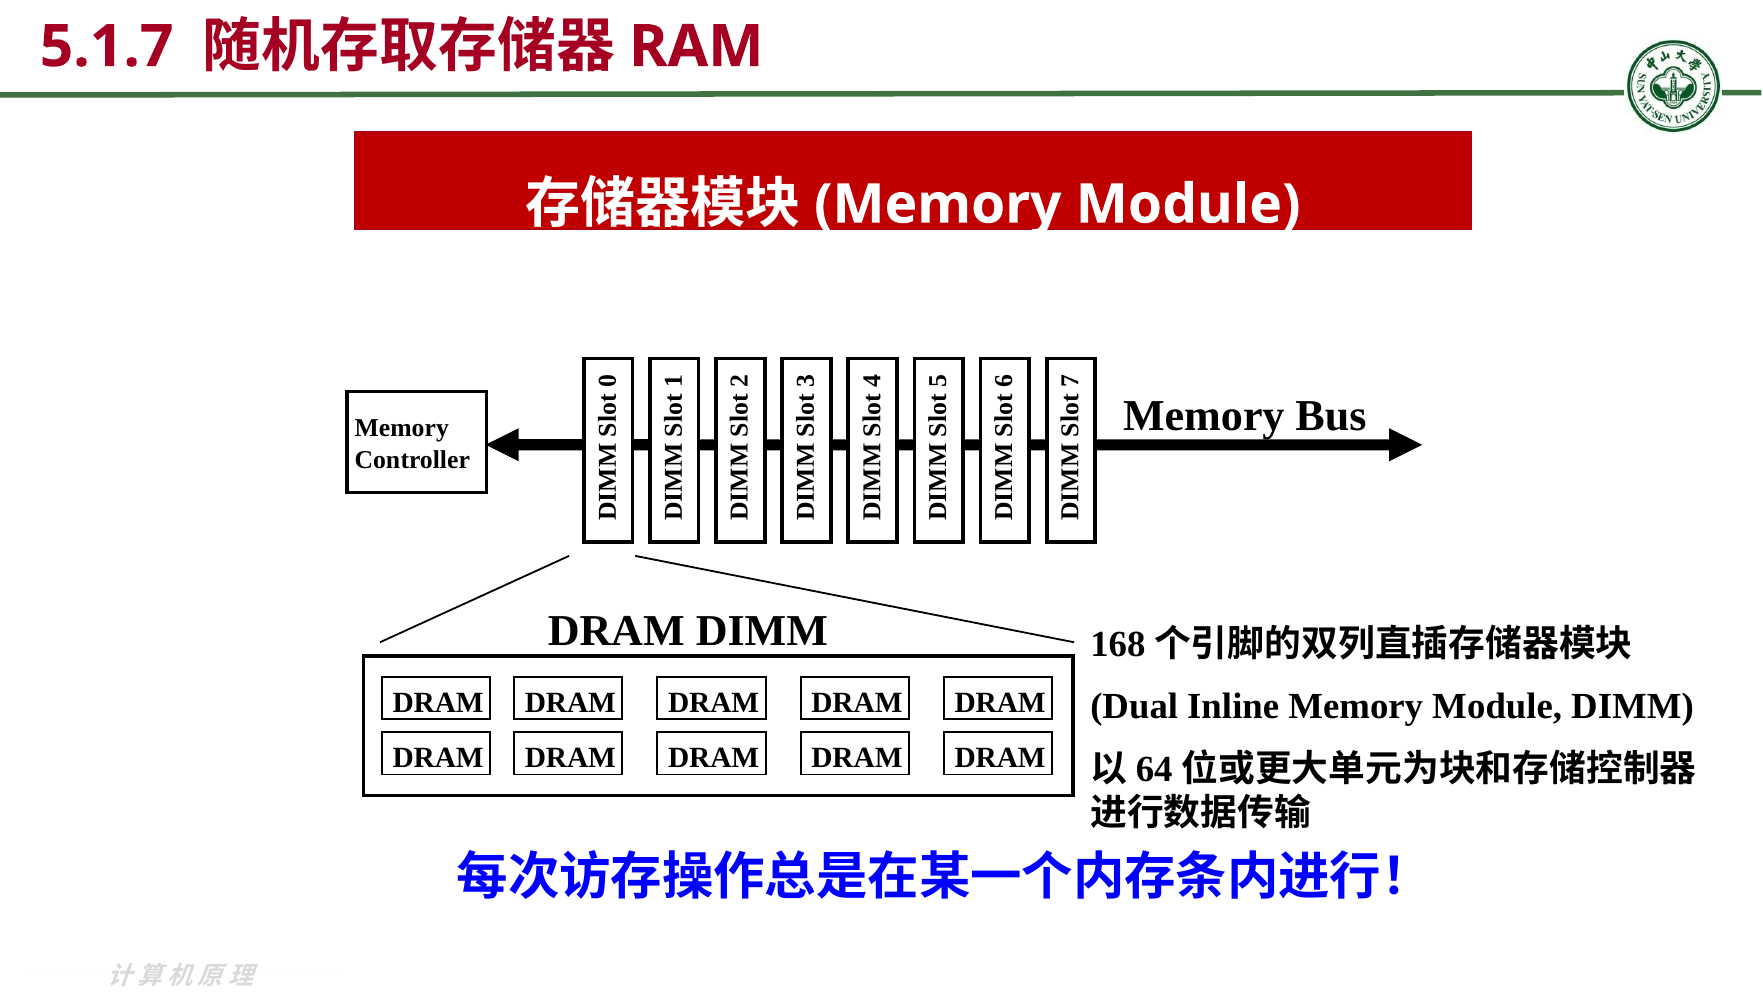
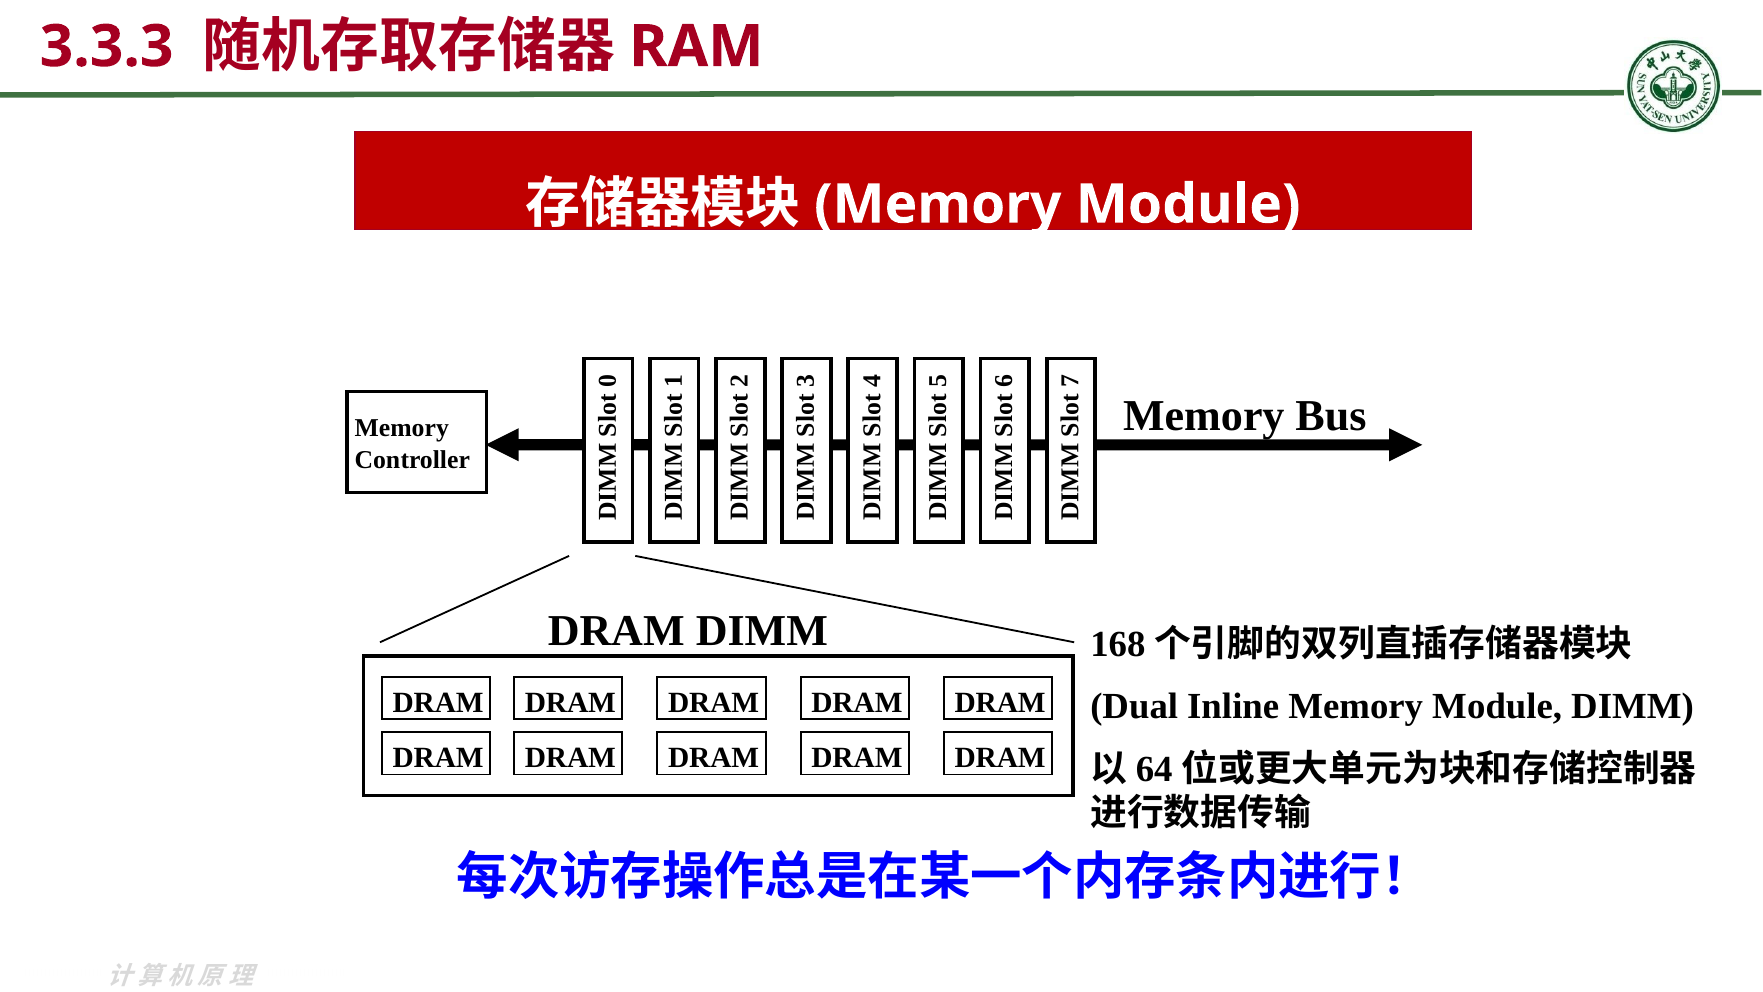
5.1.7: 5.1.7 -> 3.3.3
